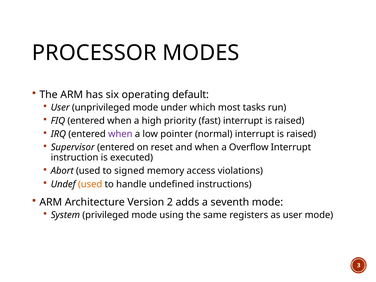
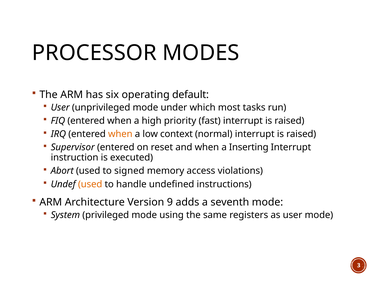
when at (120, 134) colour: purple -> orange
pointer: pointer -> context
Overflow: Overflow -> Inserting
2: 2 -> 9
